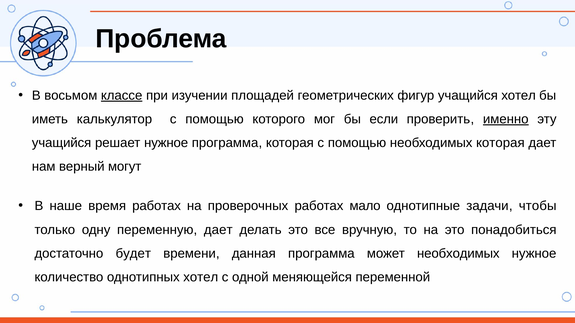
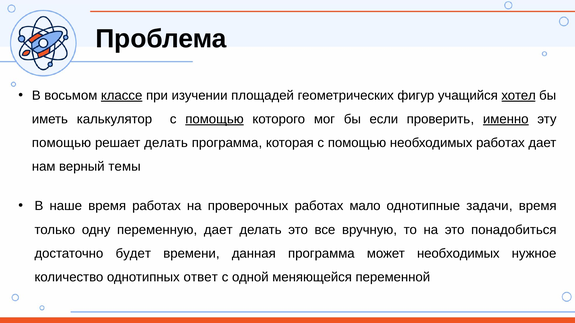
хотел at (519, 96) underline: none -> present
помощью at (214, 119) underline: none -> present
учащийся at (62, 143): учащийся -> помощью
решает нужное: нужное -> делать
необходимых которая: которая -> работах
могут: могут -> темы
задачи чтобы: чтобы -> время
однотипных хотел: хотел -> ответ
